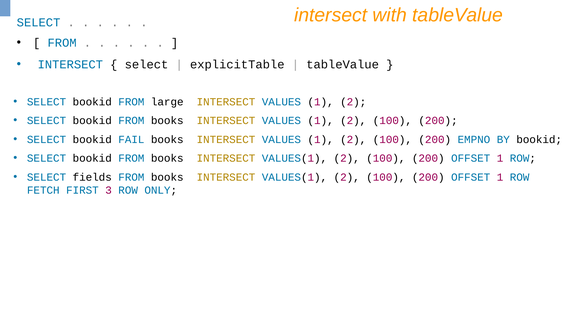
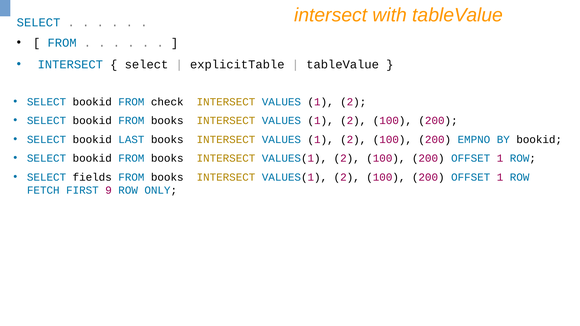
large: large -> check
FAIL: FAIL -> LAST
3: 3 -> 9
